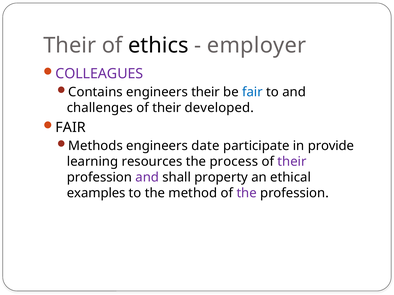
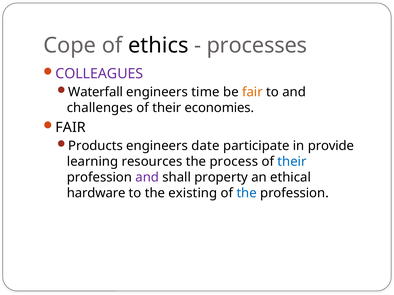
Their at (70, 46): Their -> Cope
employer: employer -> processes
Contains: Contains -> Waterfall
engineers their: their -> time
fair at (252, 92) colour: blue -> orange
developed: developed -> economies
Methods: Methods -> Products
their at (292, 162) colour: purple -> blue
examples: examples -> hardware
method: method -> existing
the at (247, 193) colour: purple -> blue
